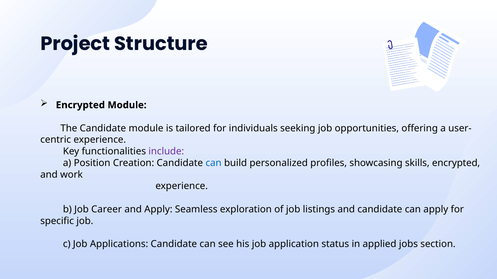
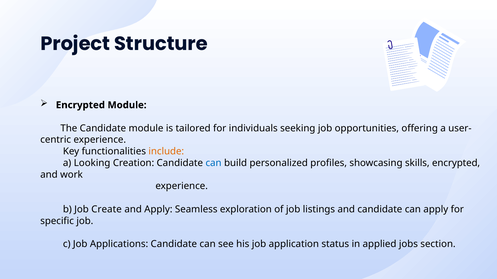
include colour: purple -> orange
Position: Position -> Looking
Career: Career -> Create
